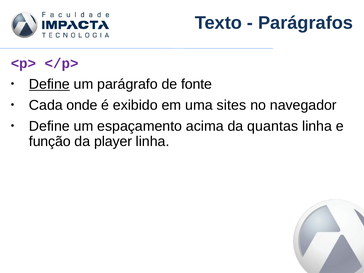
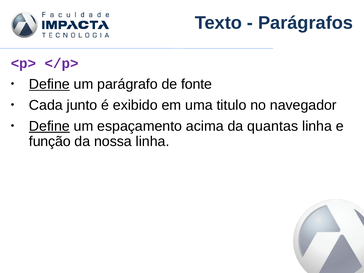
onde: onde -> junto
sites: sites -> titulo
Define at (49, 126) underline: none -> present
player: player -> nossa
